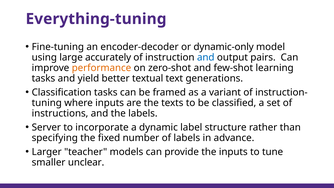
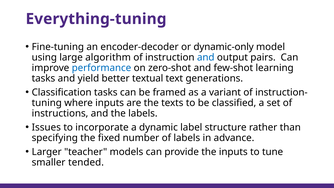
accurately: accurately -> algorithm
performance colour: orange -> blue
Server: Server -> Issues
unclear: unclear -> tended
